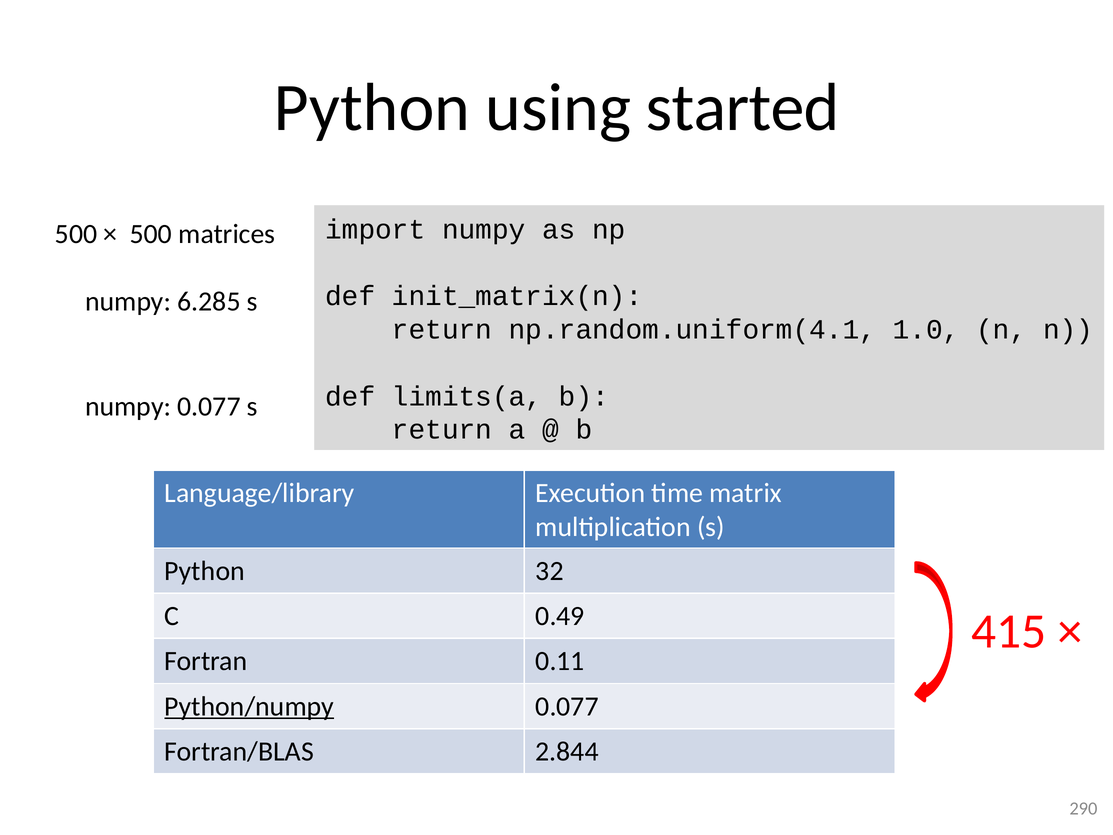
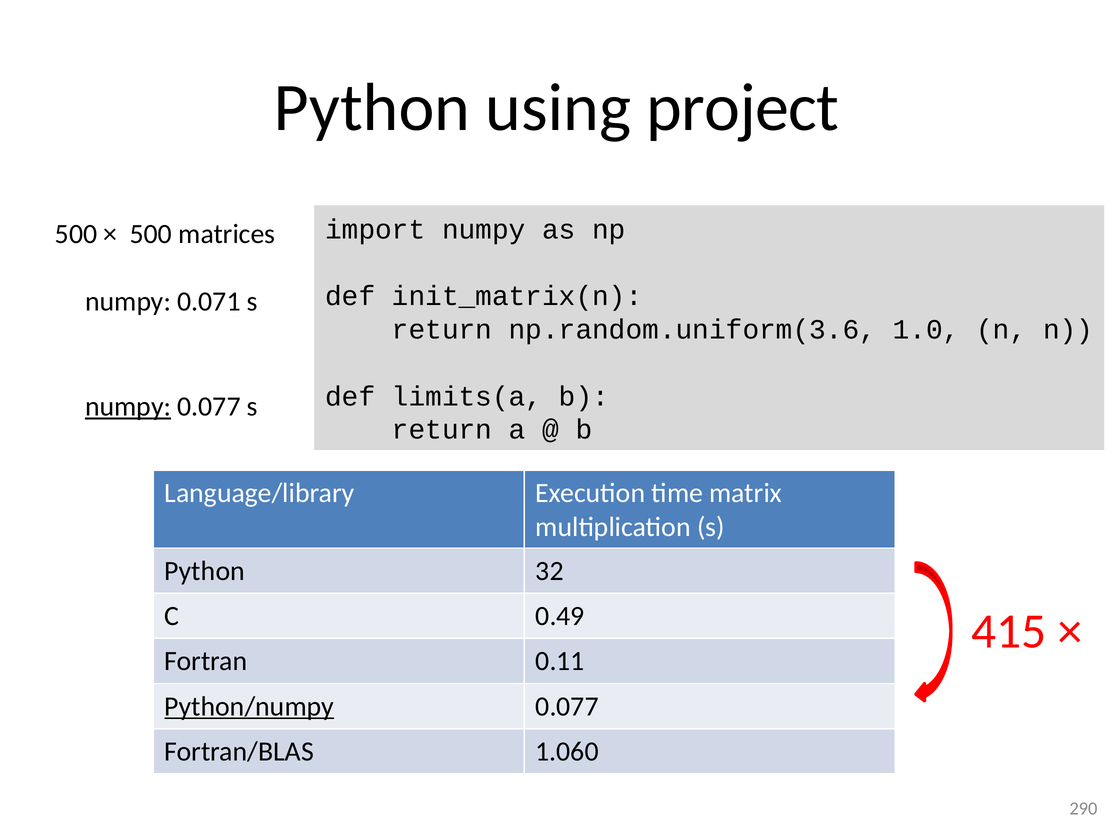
started: started -> project
6.285: 6.285 -> 0.071
np.random.uniform(4.1: np.random.uniform(4.1 -> np.random.uniform(3.6
numpy at (128, 406) underline: none -> present
2.844: 2.844 -> 1.060
